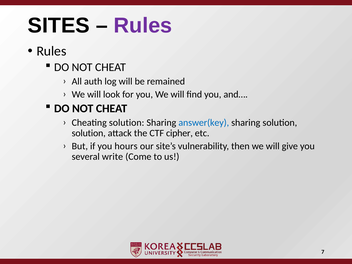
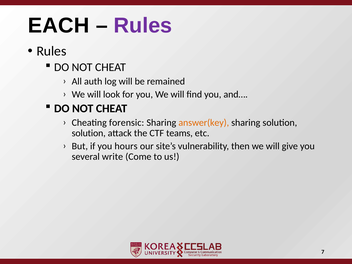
SITES: SITES -> EACH
Cheating solution: solution -> forensic
answer(key colour: blue -> orange
cipher: cipher -> teams
